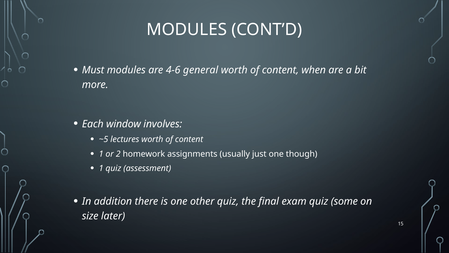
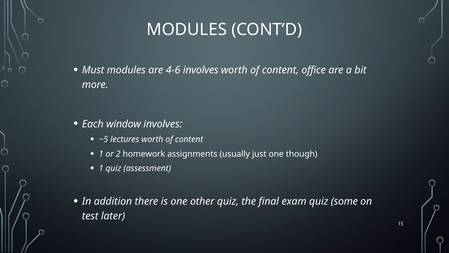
4-6 general: general -> involves
when: when -> office
size: size -> test
